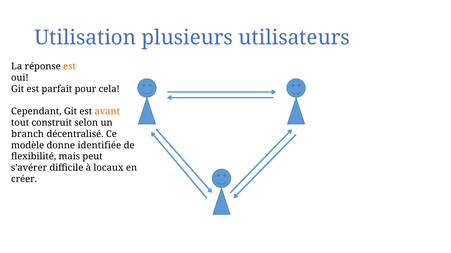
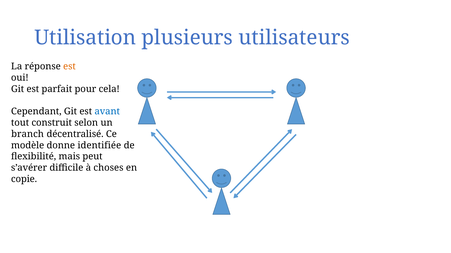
avant colour: orange -> blue
locaux: locaux -> choses
créer: créer -> copie
